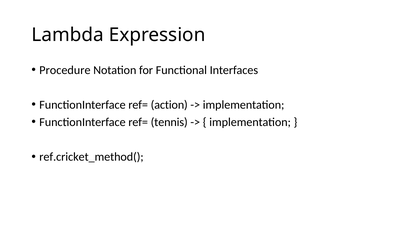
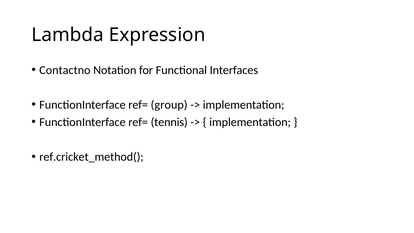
Procedure: Procedure -> Contactno
action: action -> group
